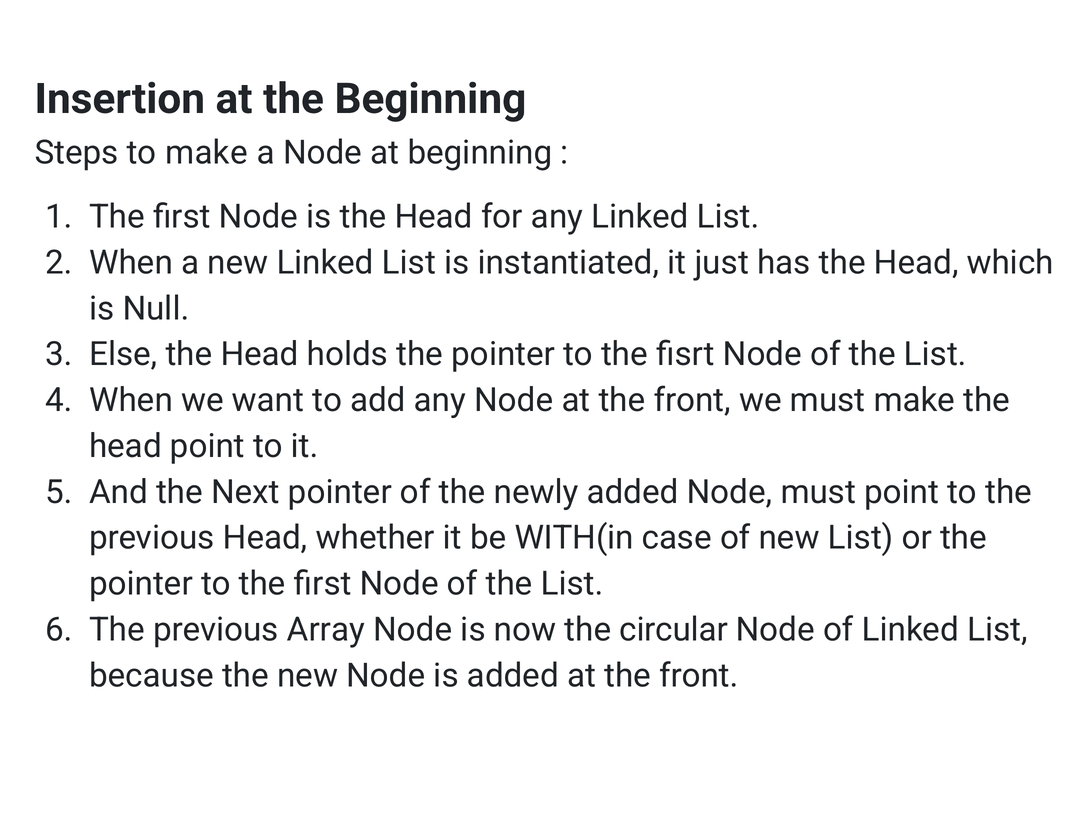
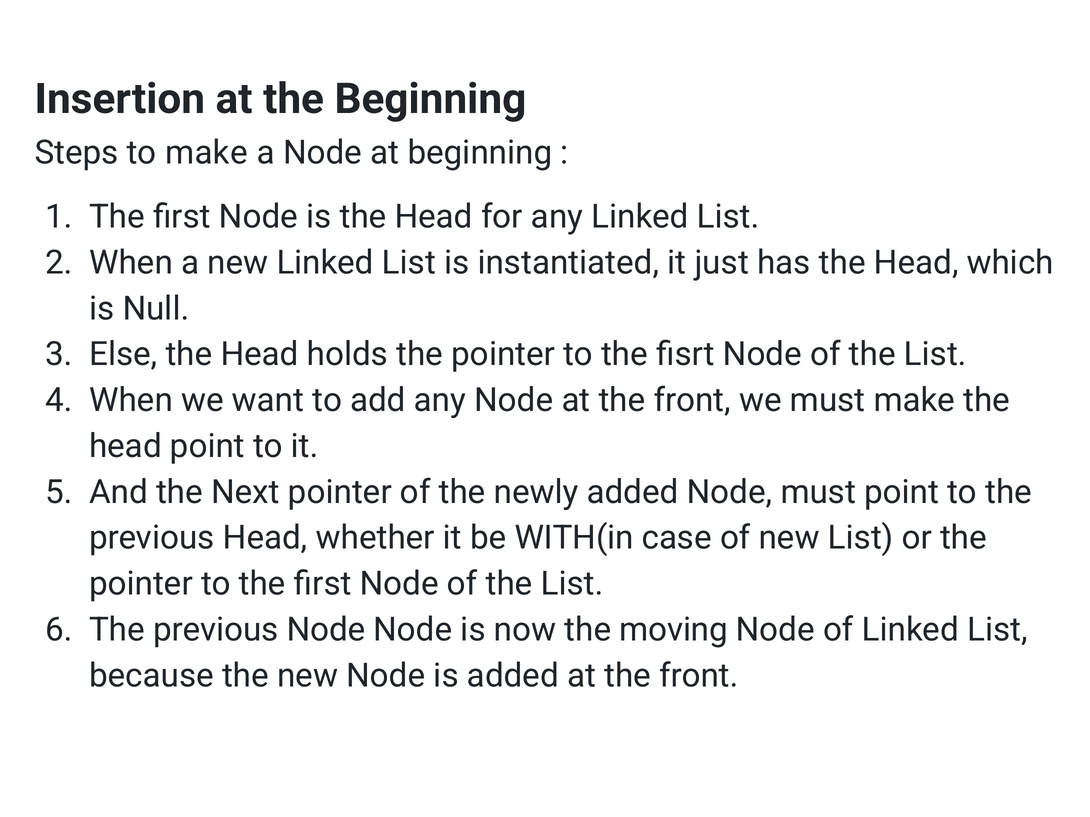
previous Array: Array -> Node
circular: circular -> moving
